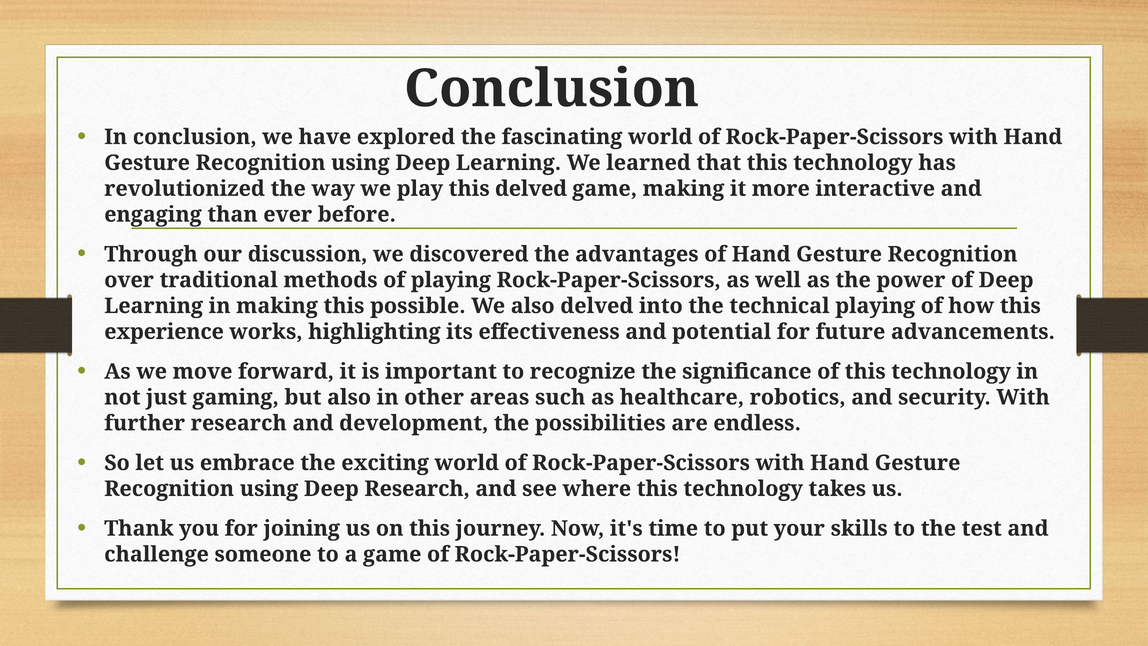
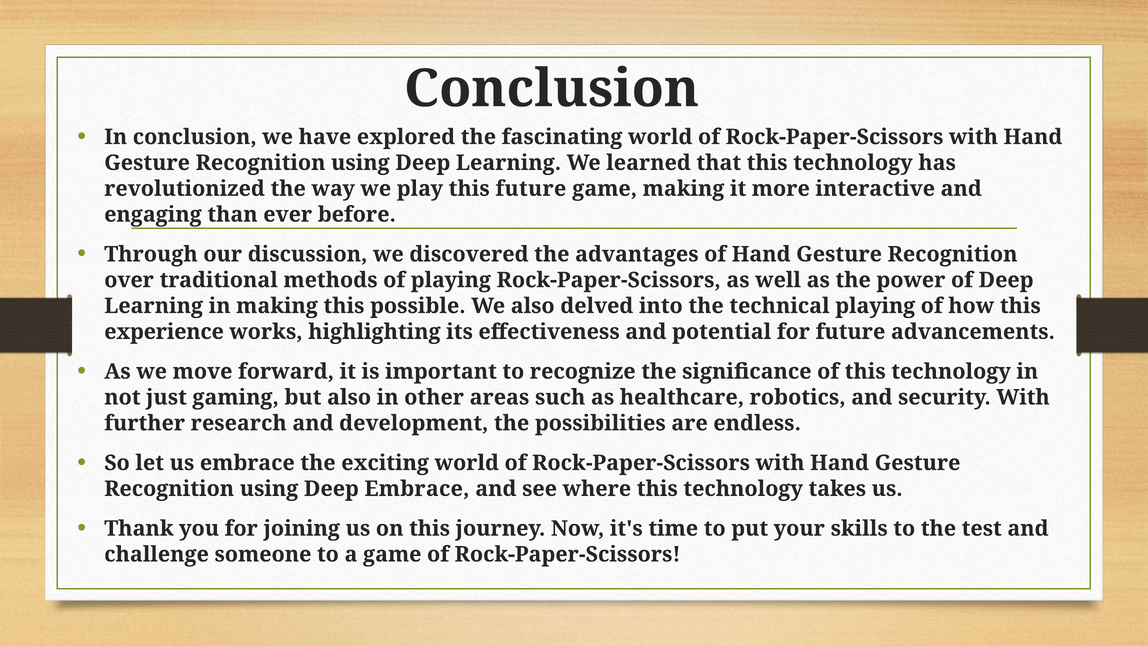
this delved: delved -> future
Deep Research: Research -> Embrace
